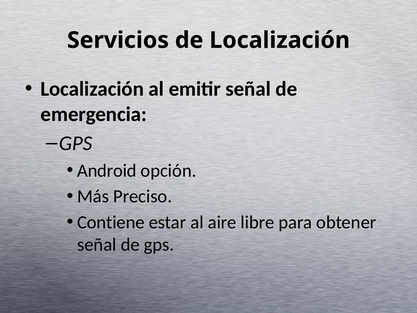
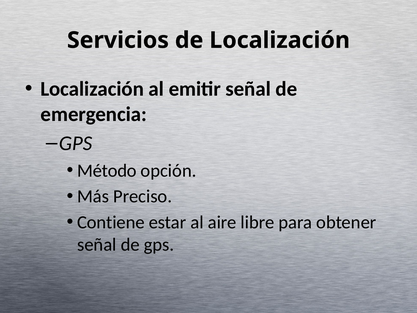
Android: Android -> Método
